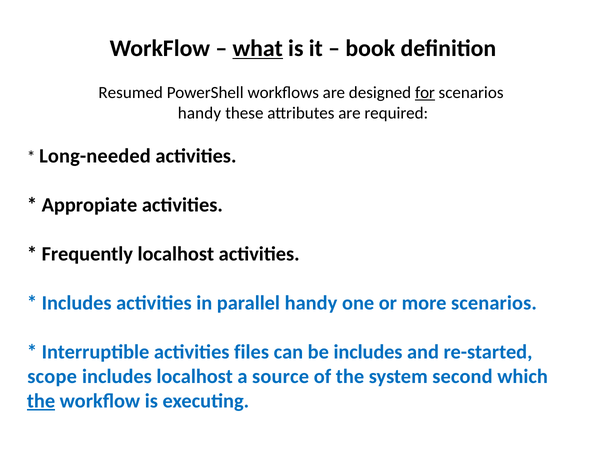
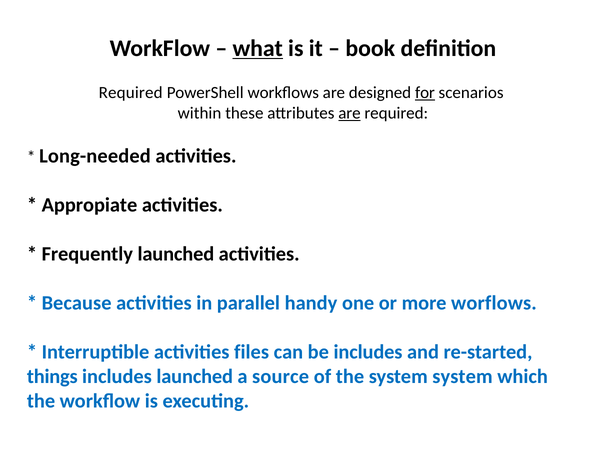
Resumed at (131, 93): Resumed -> Required
handy at (199, 113): handy -> within
are at (349, 113) underline: none -> present
Frequently localhost: localhost -> launched
Includes at (77, 303): Includes -> Because
more scenarios: scenarios -> worflows
scope: scope -> things
includes localhost: localhost -> launched
system second: second -> system
the at (41, 401) underline: present -> none
